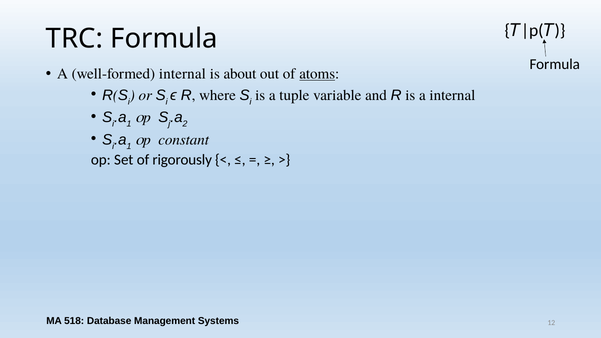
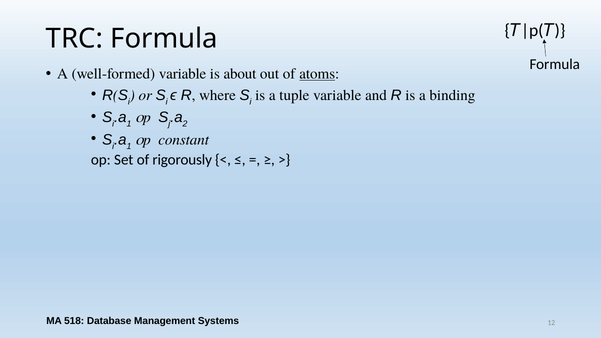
well-formed internal: internal -> variable
a internal: internal -> binding
